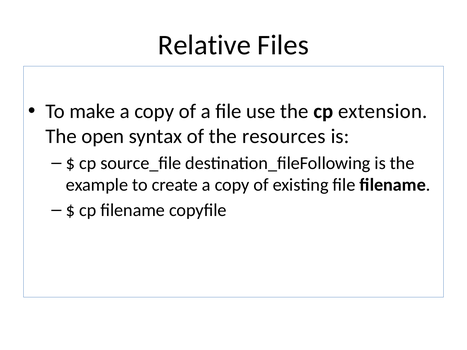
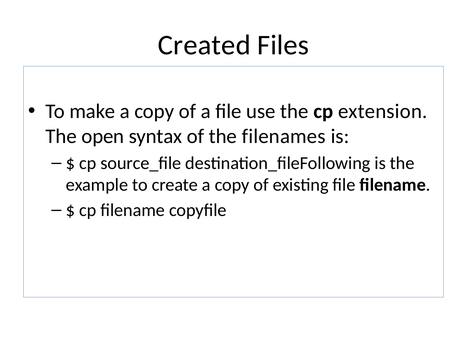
Relative: Relative -> Created
resources: resources -> filenames
